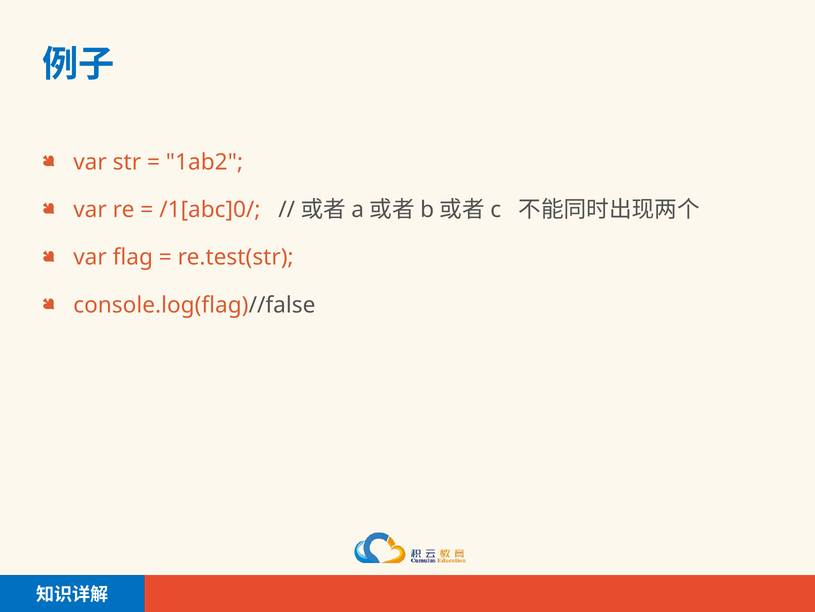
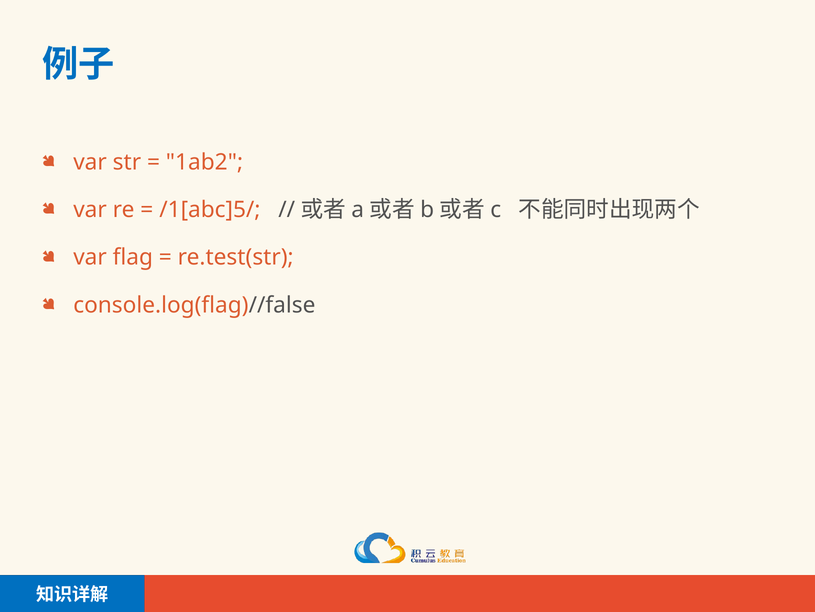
/1[abc]0/: /1[abc]0/ -> /1[abc]5/
